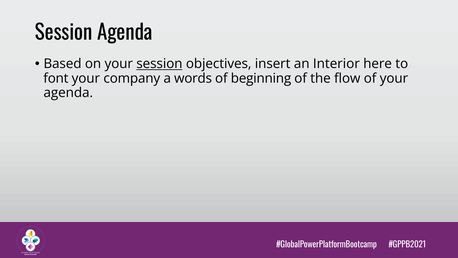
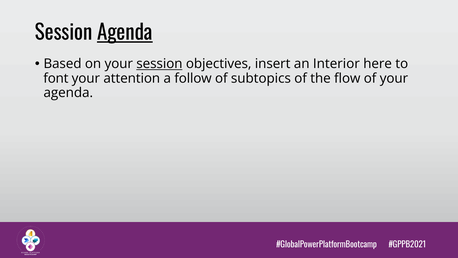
Agenda at (125, 33) underline: none -> present
company: company -> attention
words: words -> follow
beginning: beginning -> subtopics
